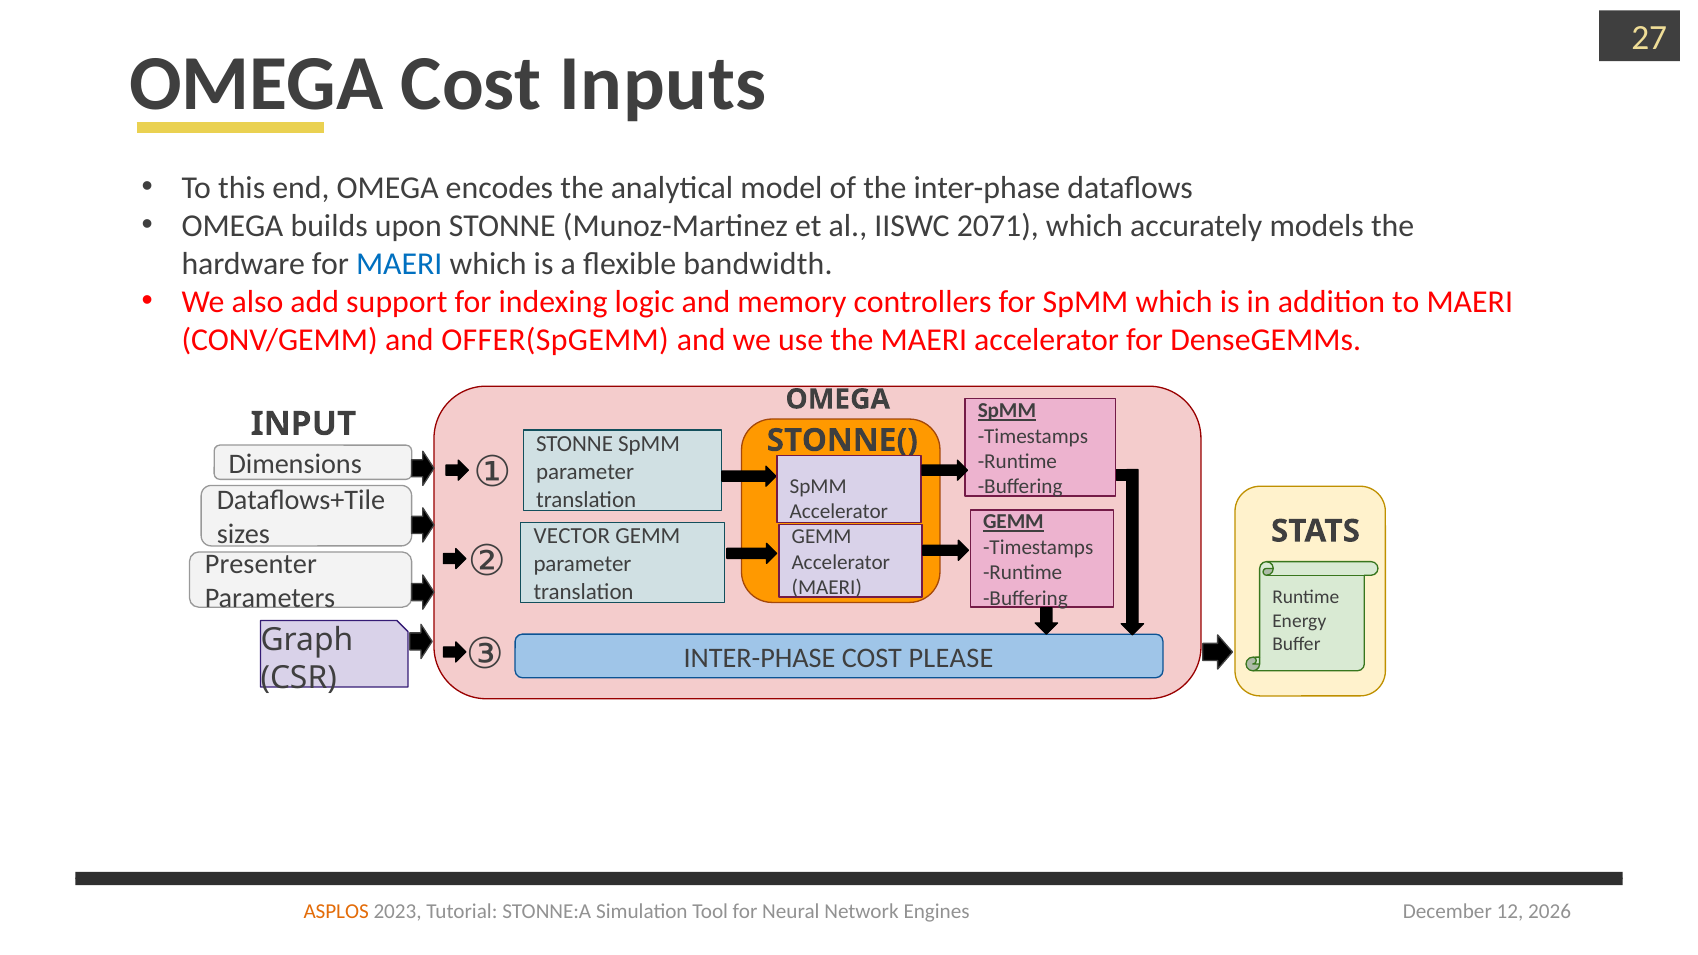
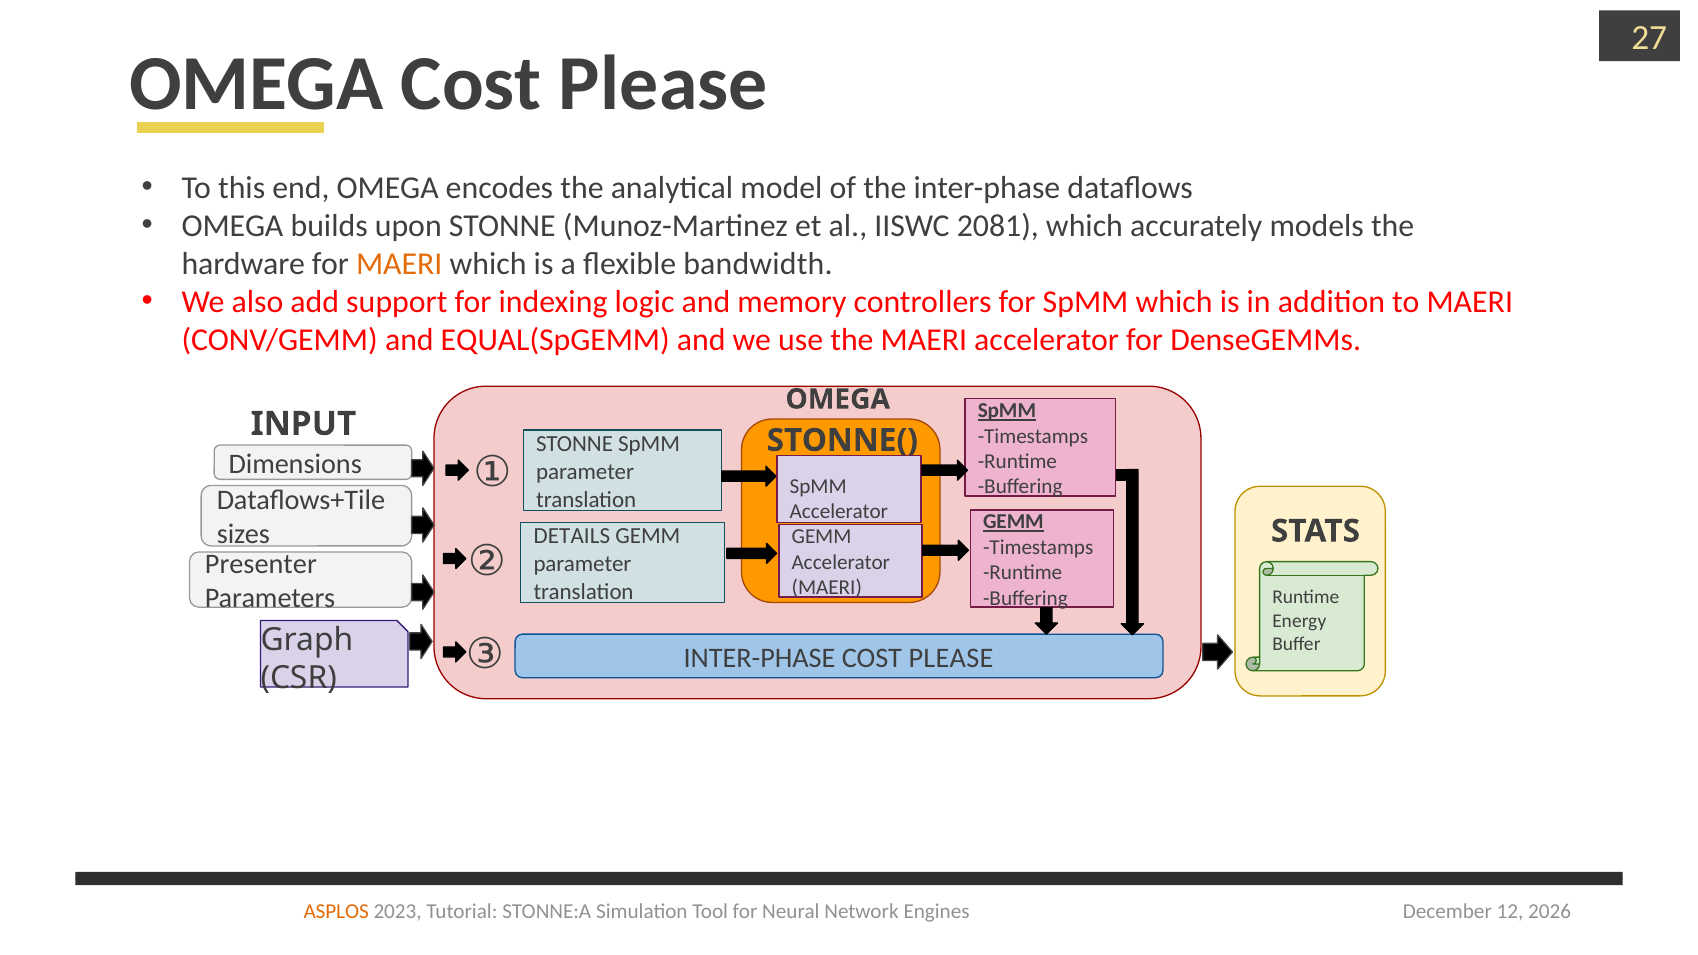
OMEGA Cost Inputs: Inputs -> Please
2071: 2071 -> 2081
MAERI at (399, 264) colour: blue -> orange
OFFER(SpGEMM: OFFER(SpGEMM -> EQUAL(SpGEMM
VECTOR: VECTOR -> DETAILS
